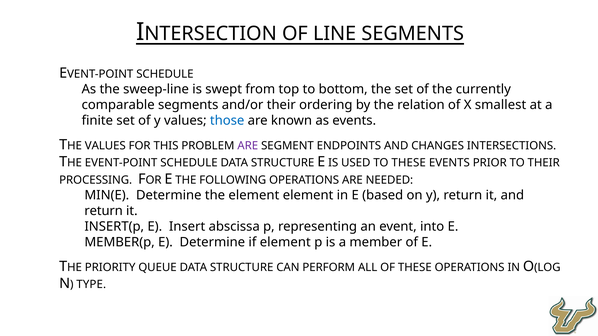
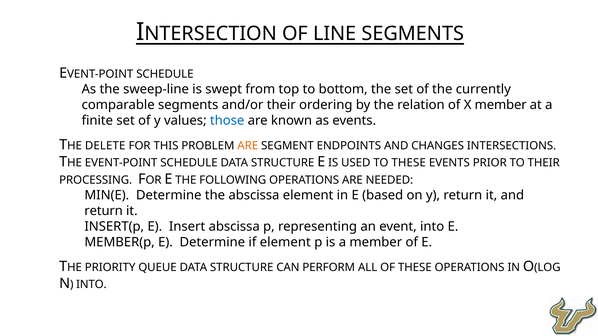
X smallest: smallest -> member
VALUES at (105, 146): VALUES -> DELETE
ARE at (248, 146) colour: purple -> orange
the element: element -> abscissa
TYPE at (91, 285): TYPE -> INTO
